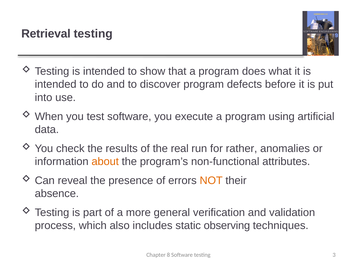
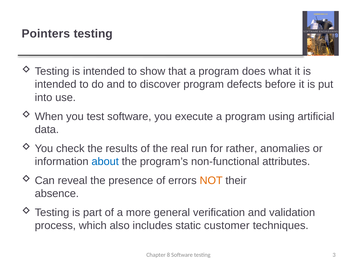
Retrieval: Retrieval -> Pointers
about colour: orange -> blue
observing: observing -> customer
